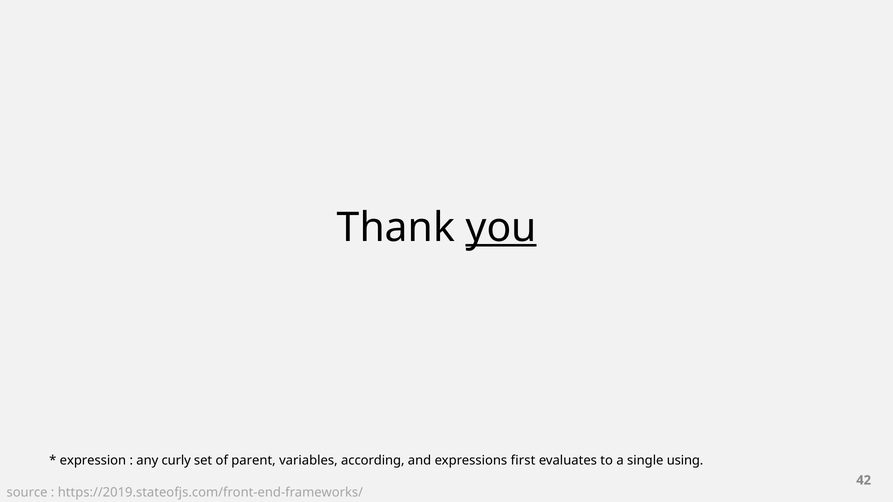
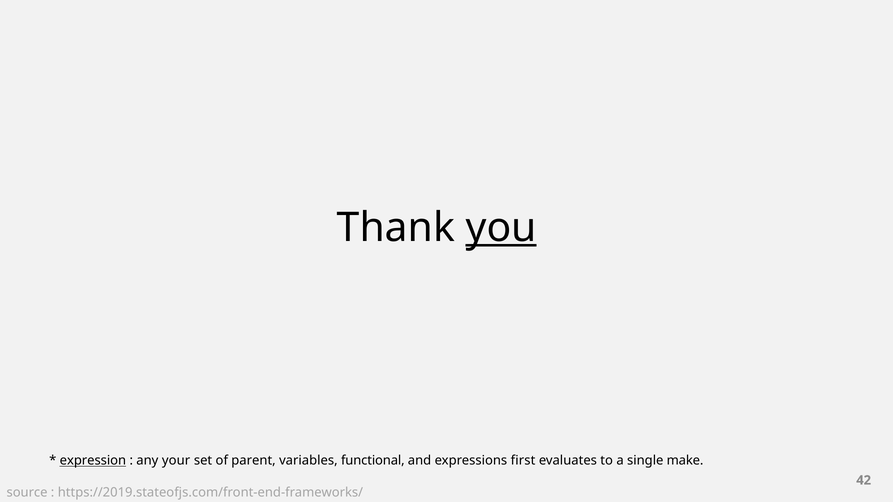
expression underline: none -> present
curly: curly -> your
according: according -> functional
using: using -> make
